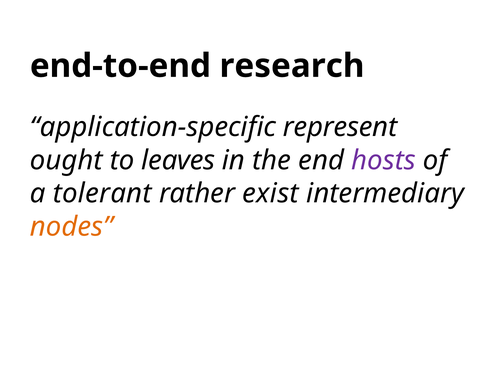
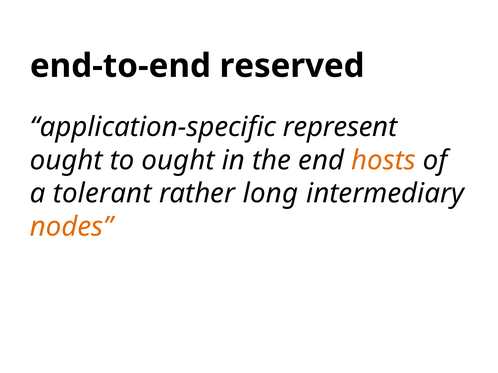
research: research -> reserved
to leaves: leaves -> ought
hosts colour: purple -> orange
exist: exist -> long
